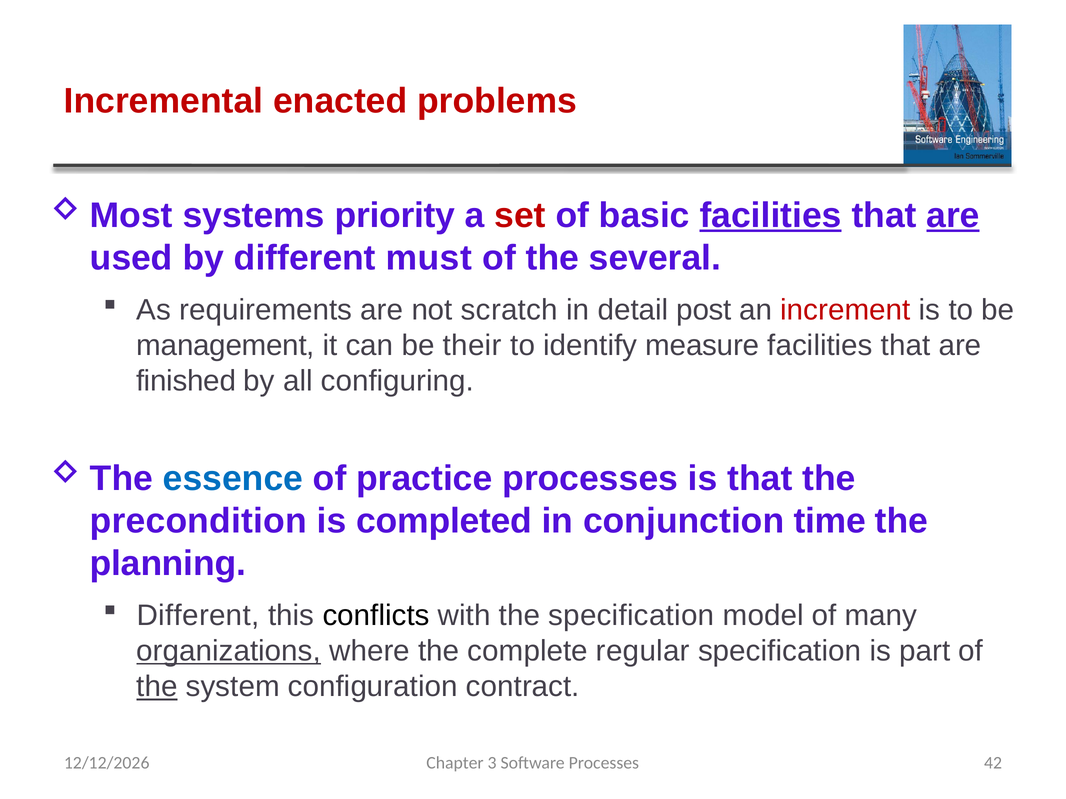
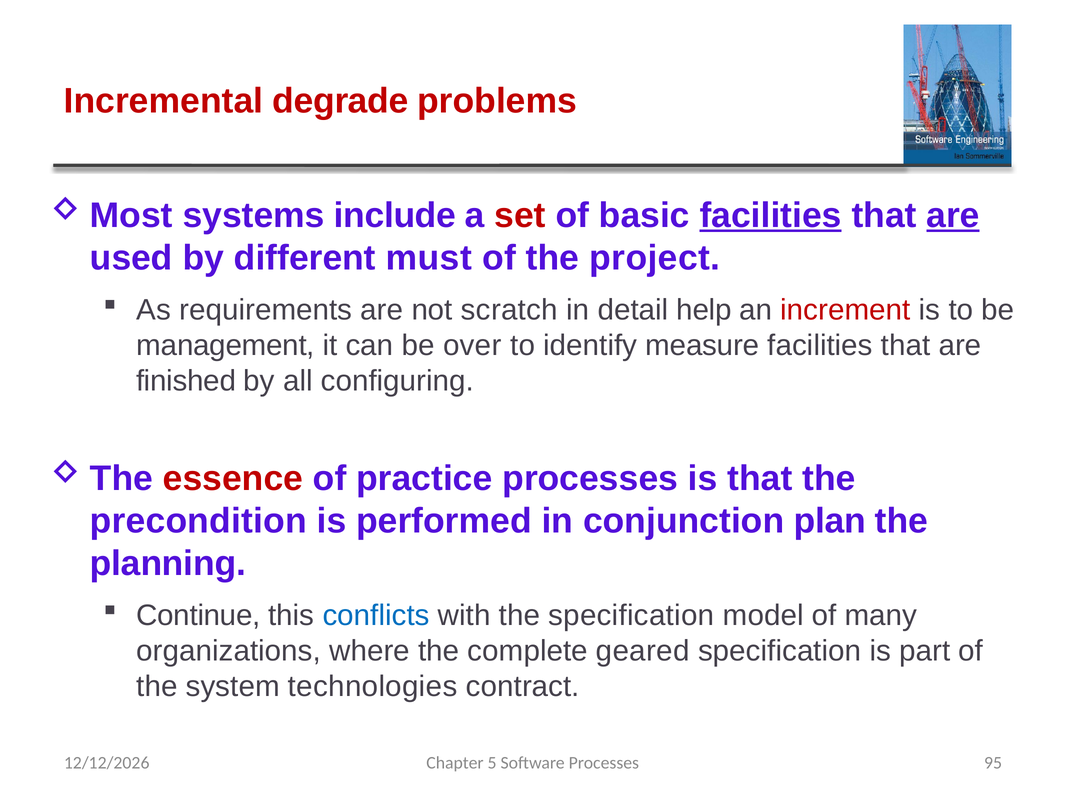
enacted: enacted -> degrade
priority: priority -> include
several: several -> project
post: post -> help
their: their -> over
essence colour: blue -> red
completed: completed -> performed
time: time -> plan
Different at (198, 616): Different -> Continue
conflicts colour: black -> blue
organizations underline: present -> none
regular: regular -> geared
the at (157, 687) underline: present -> none
configuration: configuration -> technologies
3: 3 -> 5
42: 42 -> 95
